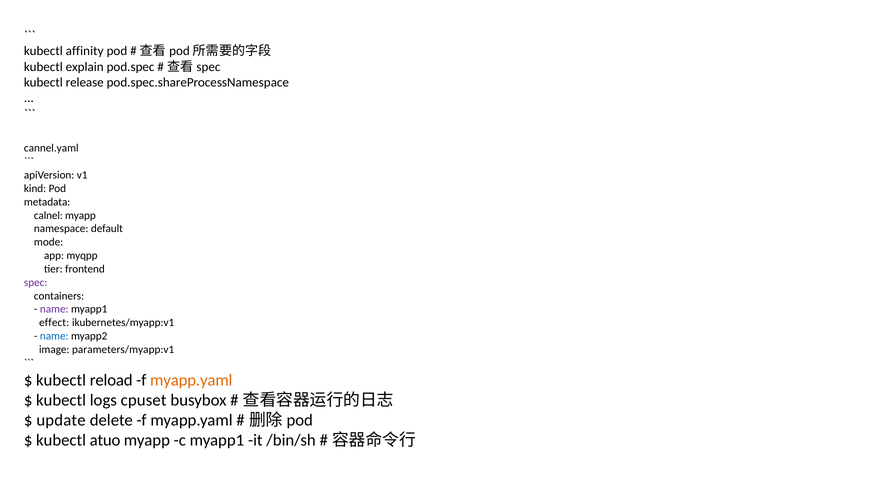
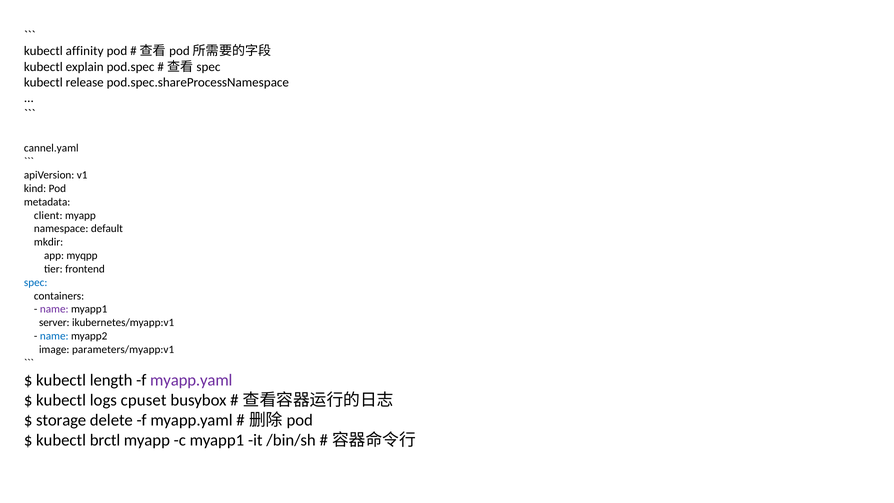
calnel: calnel -> client
mode: mode -> mkdir
spec colour: purple -> blue
effect: effect -> server
reload: reload -> length
myapp.yaml at (191, 380) colour: orange -> purple
update: update -> storage
atuo: atuo -> brctl
